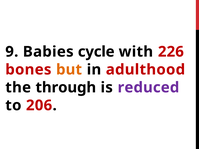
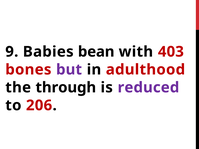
cycle: cycle -> bean
226: 226 -> 403
but colour: orange -> purple
